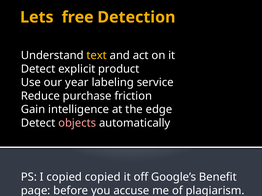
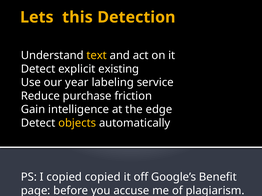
free: free -> this
product: product -> existing
objects colour: pink -> yellow
